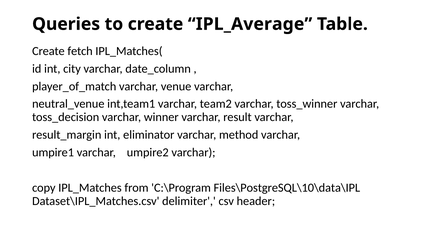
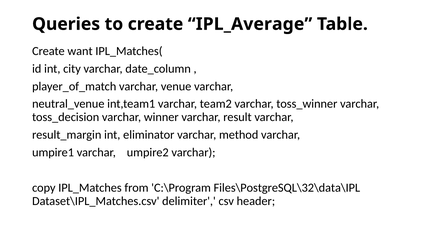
fetch: fetch -> want
Files\PostgreSQL\10\data\IPL: Files\PostgreSQL\10\data\IPL -> Files\PostgreSQL\32\data\IPL
